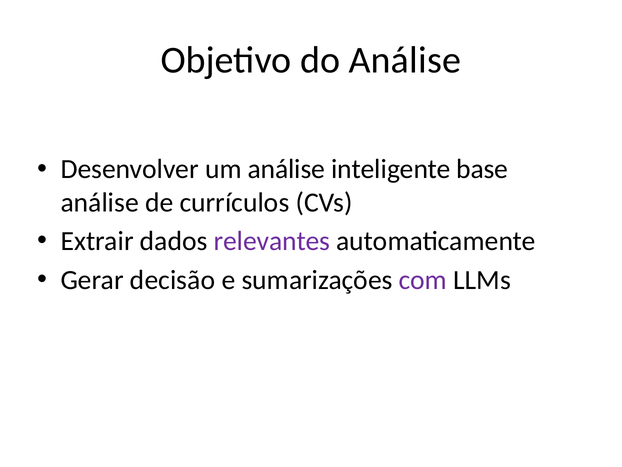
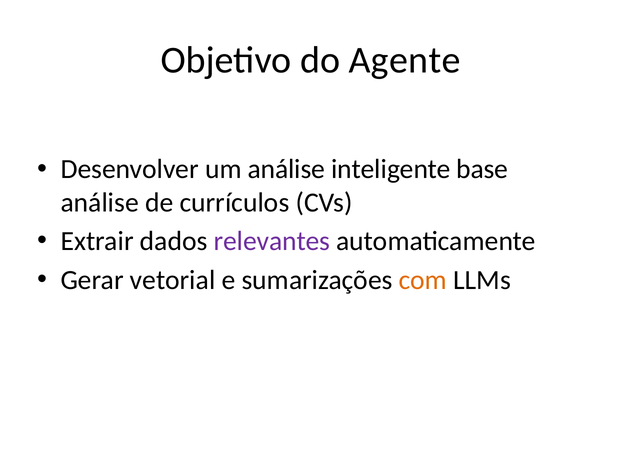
do Análise: Análise -> Agente
decisão: decisão -> vetorial
com colour: purple -> orange
